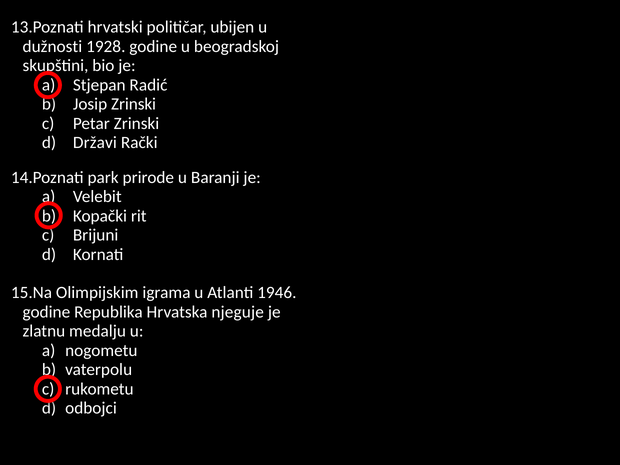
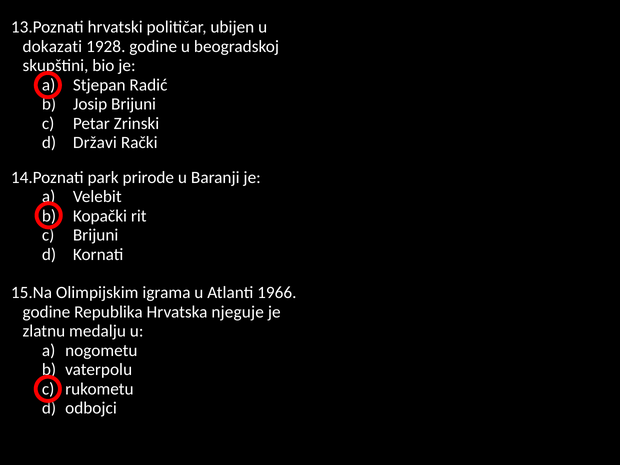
dužnosti: dužnosti -> dokazati
Josip Zrinski: Zrinski -> Brijuni
1946: 1946 -> 1966
